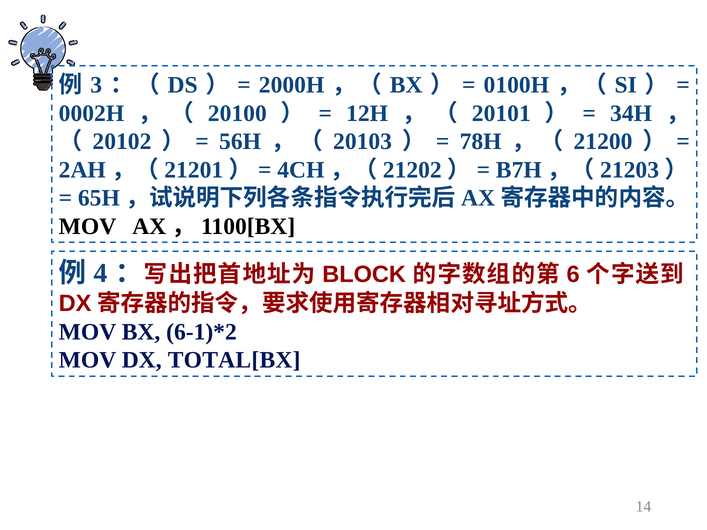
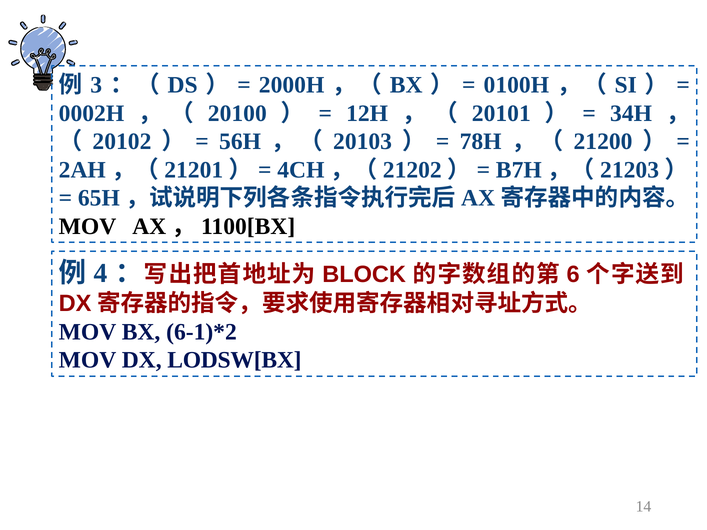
TOTAL[BX: TOTAL[BX -> LODSW[BX
